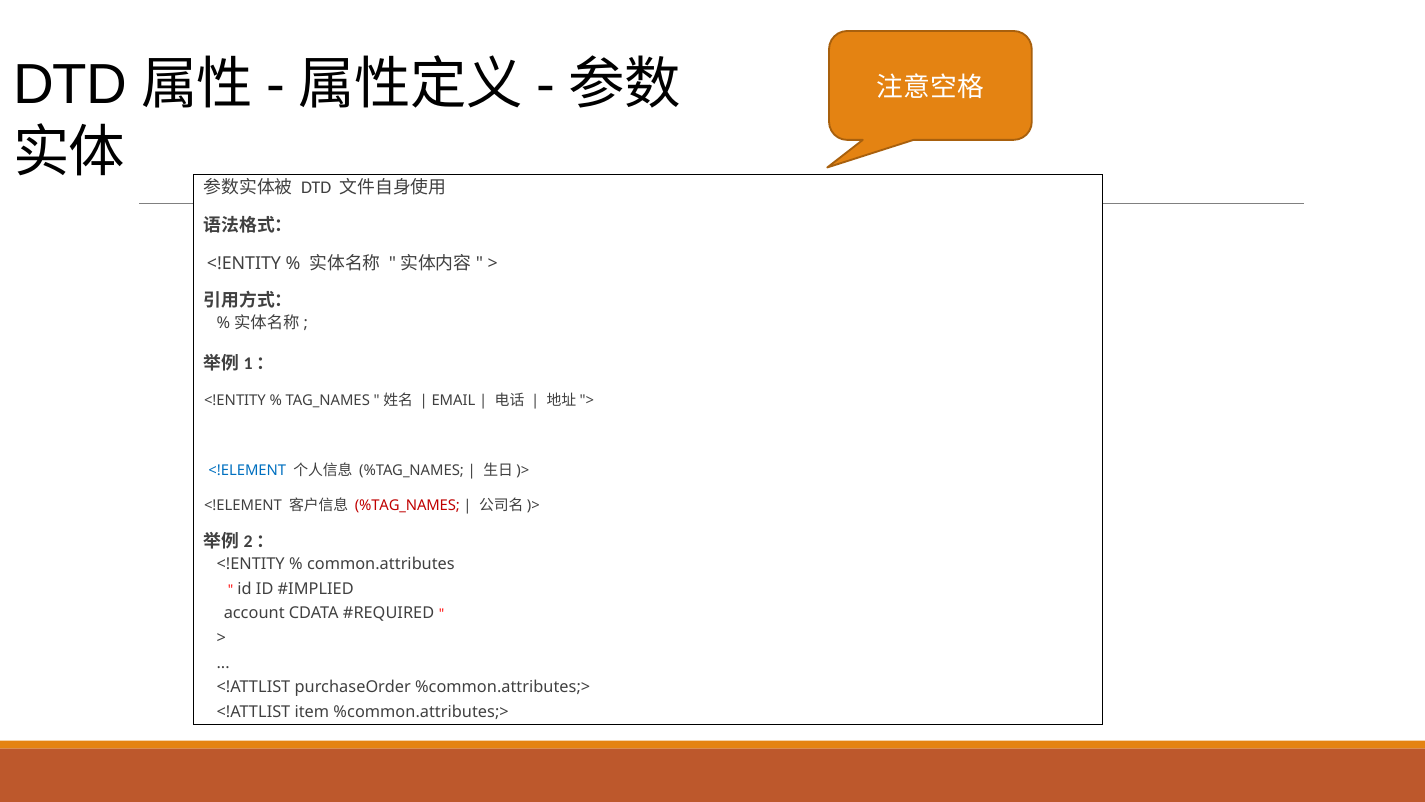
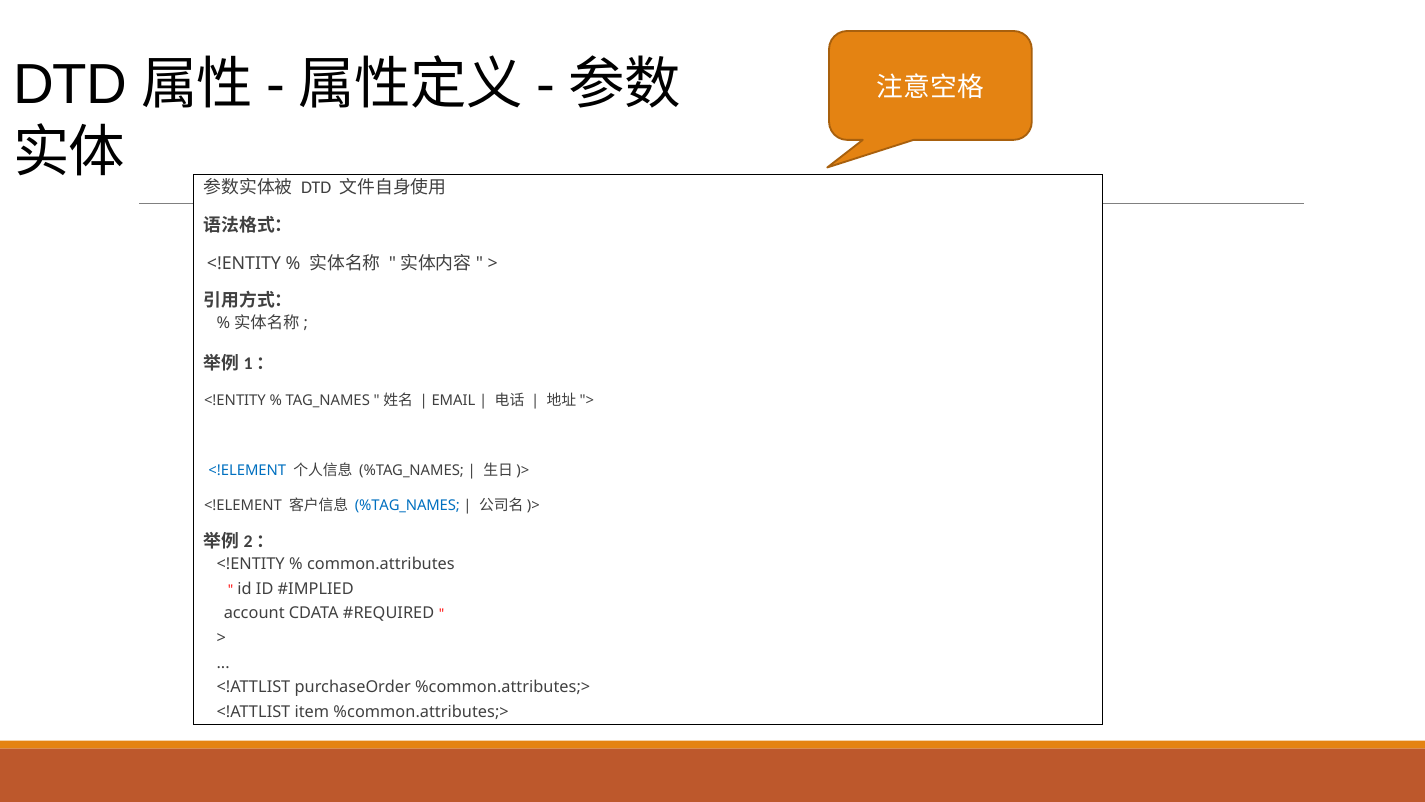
%TAG_NAMES at (407, 505) colour: red -> blue
